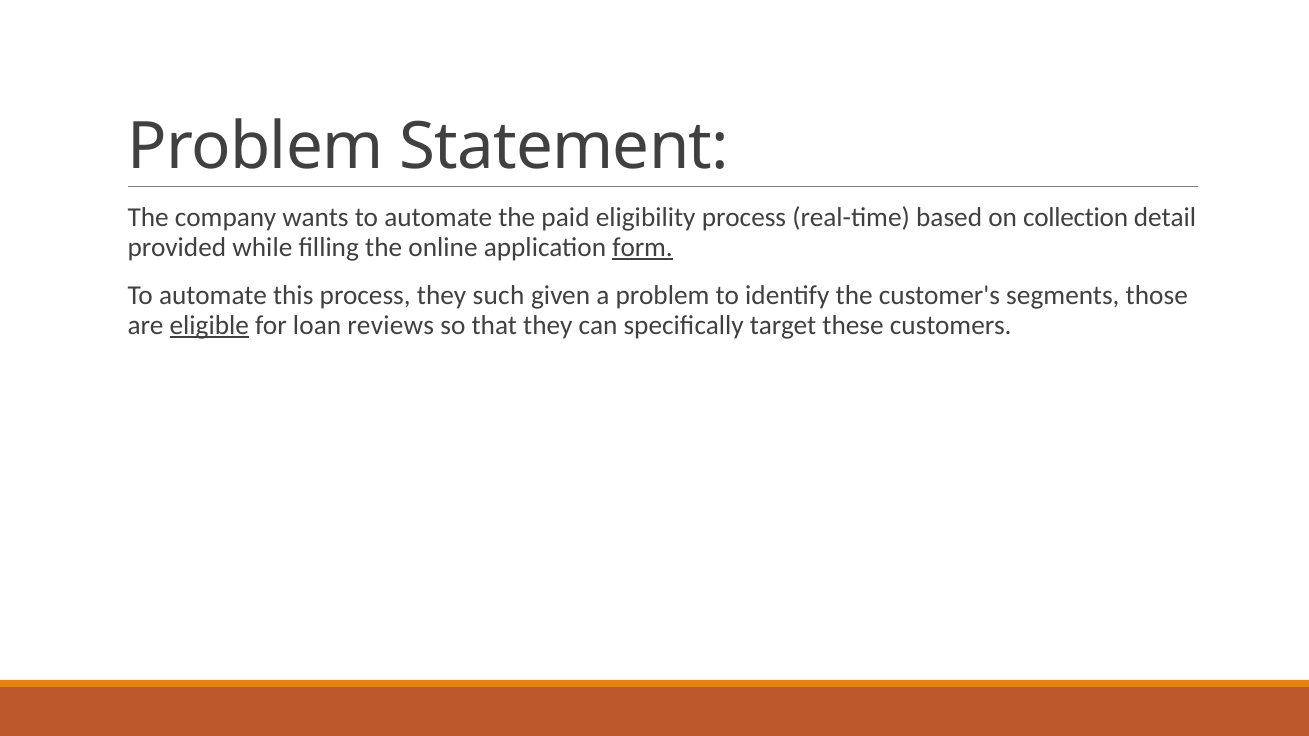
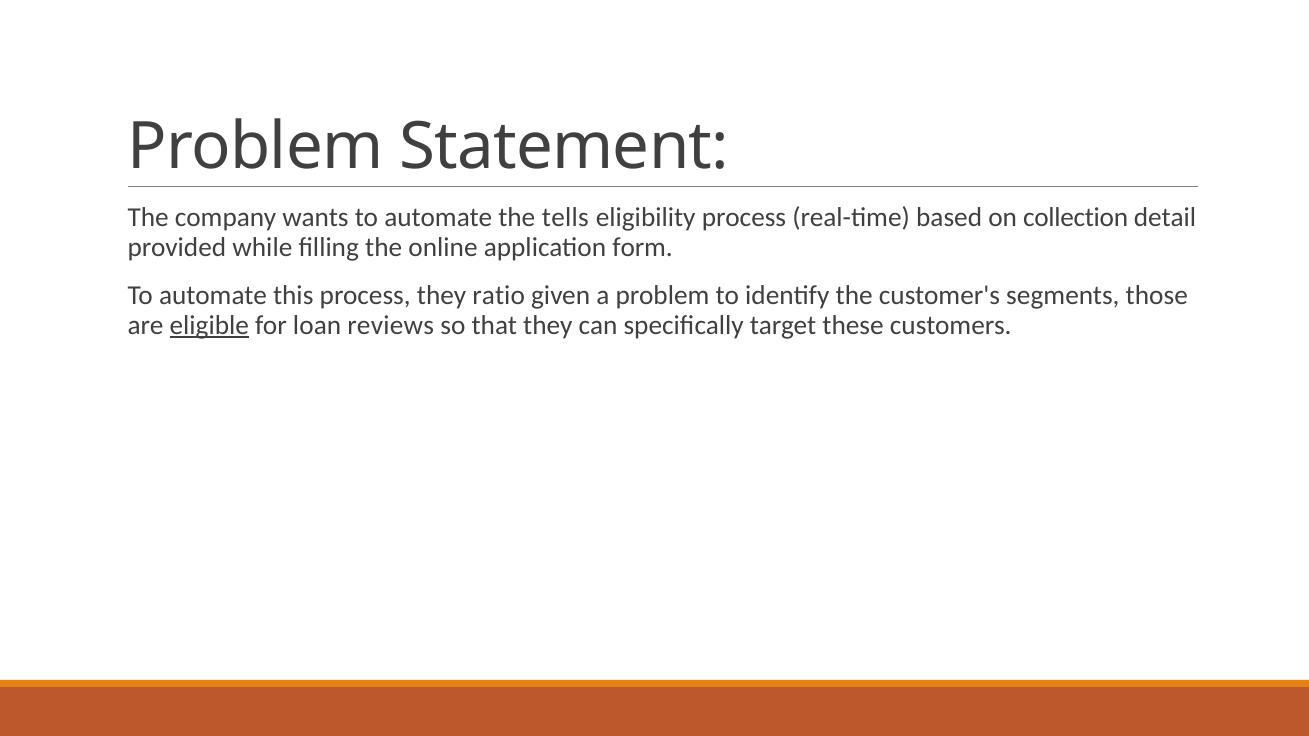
paid: paid -> tells
form underline: present -> none
such: such -> ratio
